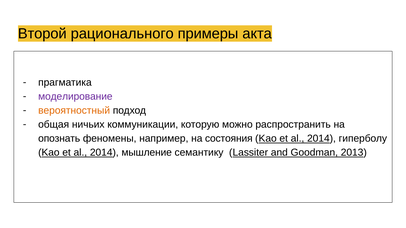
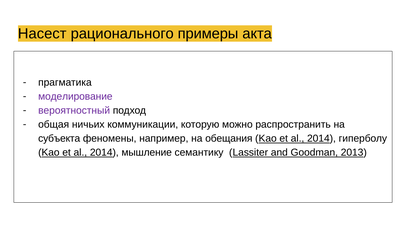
Второй: Второй -> Насест
вероятностный colour: orange -> purple
опознать: опознать -> субъекта
состояния: состояния -> обещания
